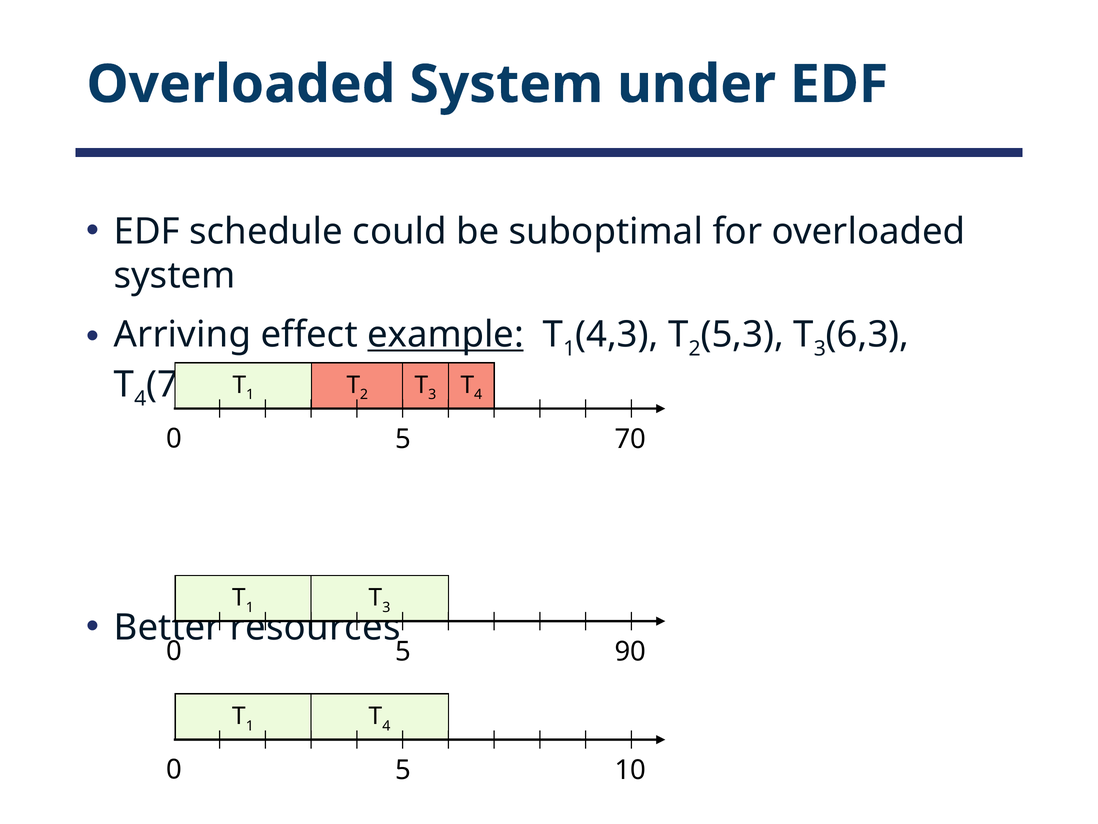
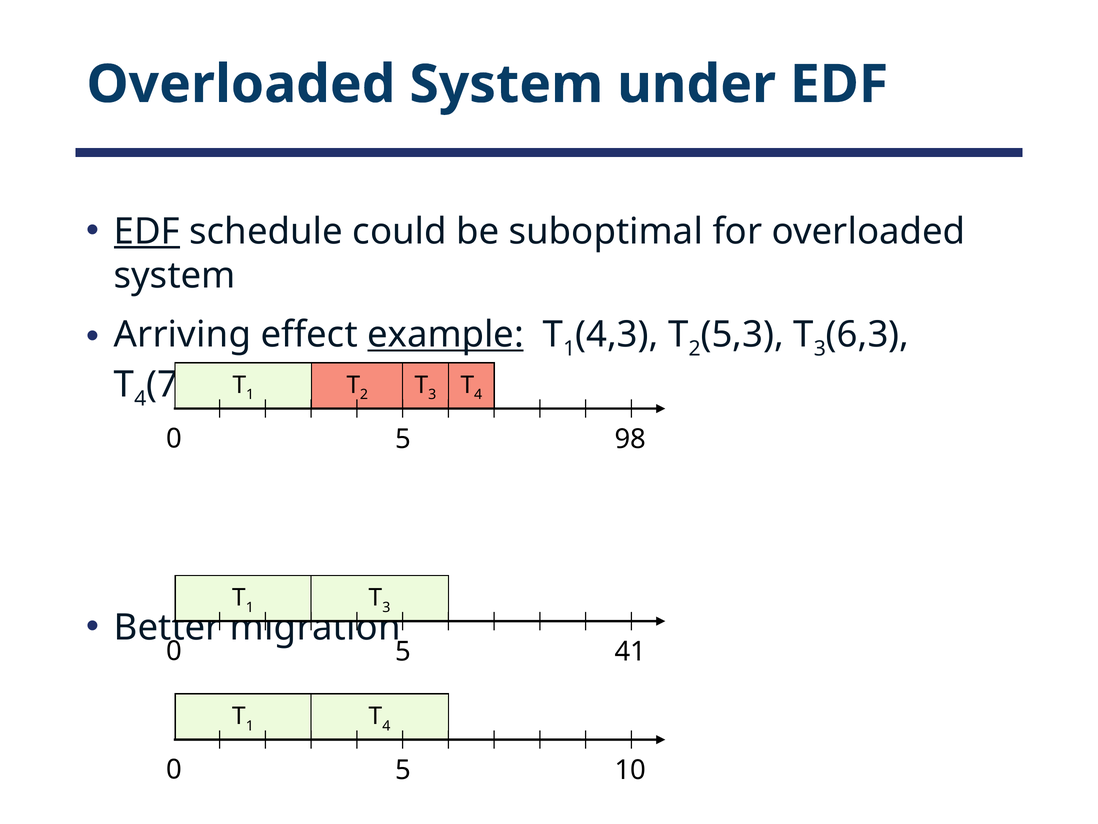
EDF at (147, 231) underline: none -> present
70: 70 -> 98
resources: resources -> migration
90: 90 -> 41
